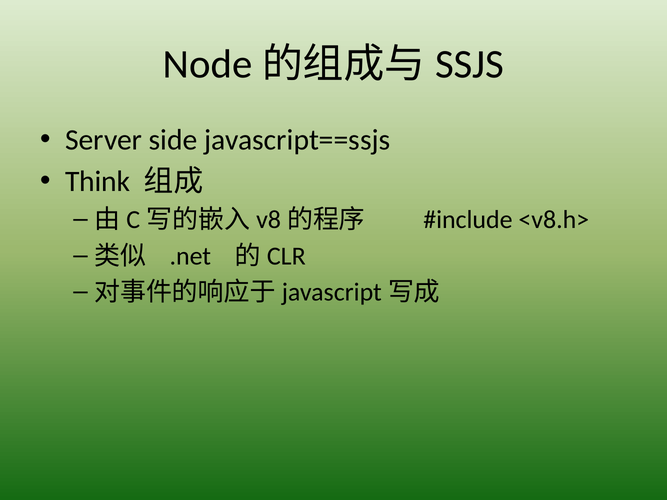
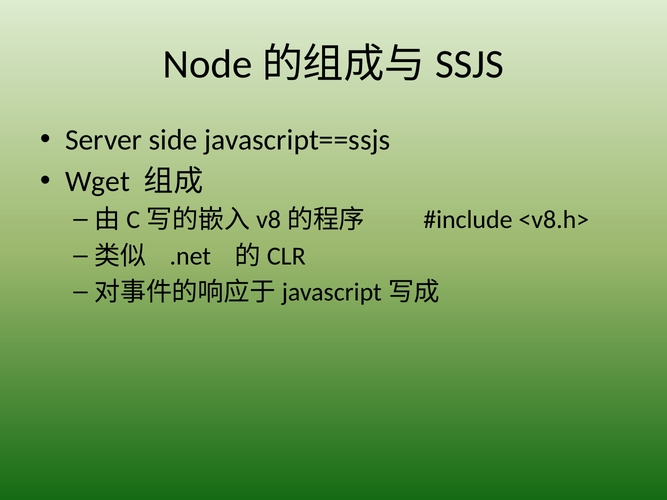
Think: Think -> Wget
